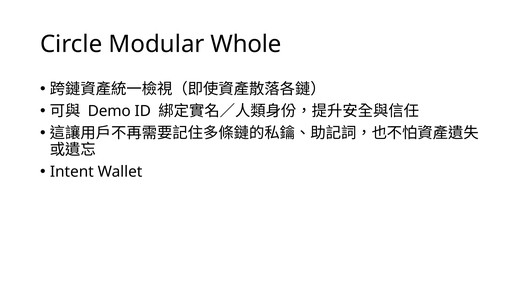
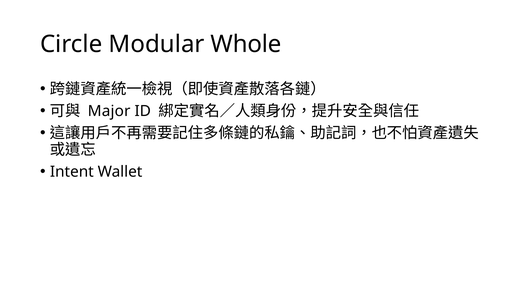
Demo: Demo -> Major
